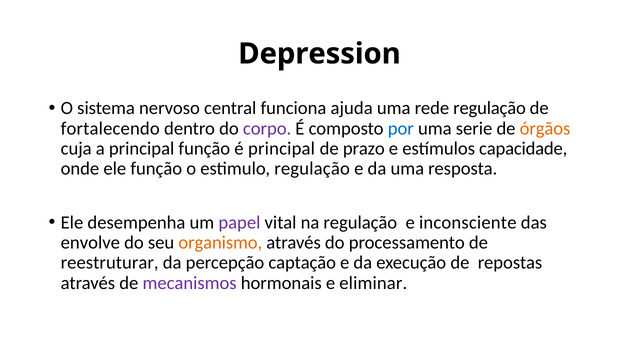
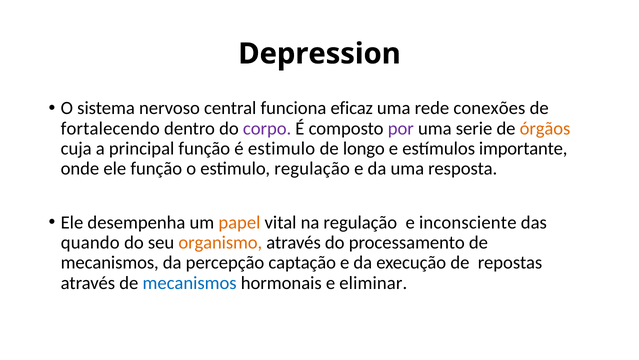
ajuda: ajuda -> eficaz
rede regulação: regulação -> conexões
por colour: blue -> purple
é principal: principal -> estimulo
prazo: prazo -> longo
capacidade: capacidade -> importante
papel colour: purple -> orange
envolve: envolve -> quando
reestruturar at (110, 262): reestruturar -> mecanismos
mecanismos at (190, 282) colour: purple -> blue
